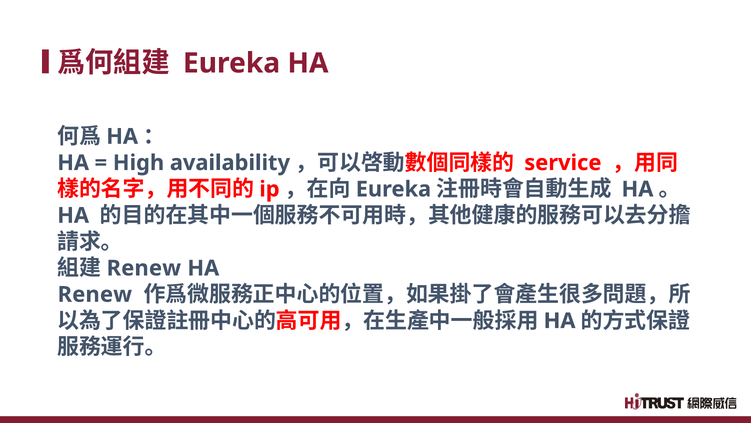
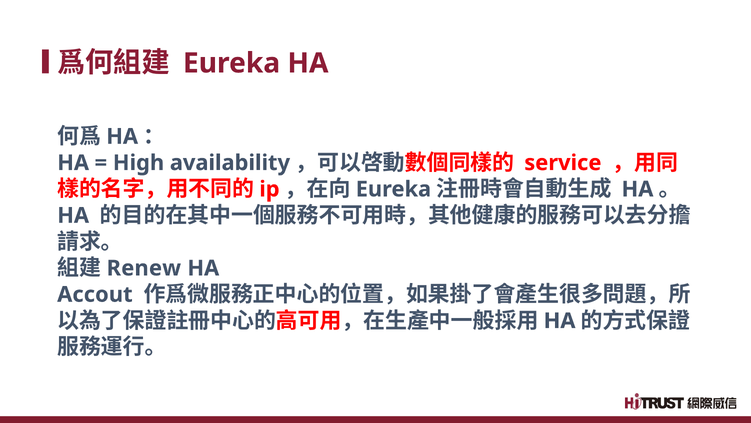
Renew at (95, 294): Renew -> Accout
